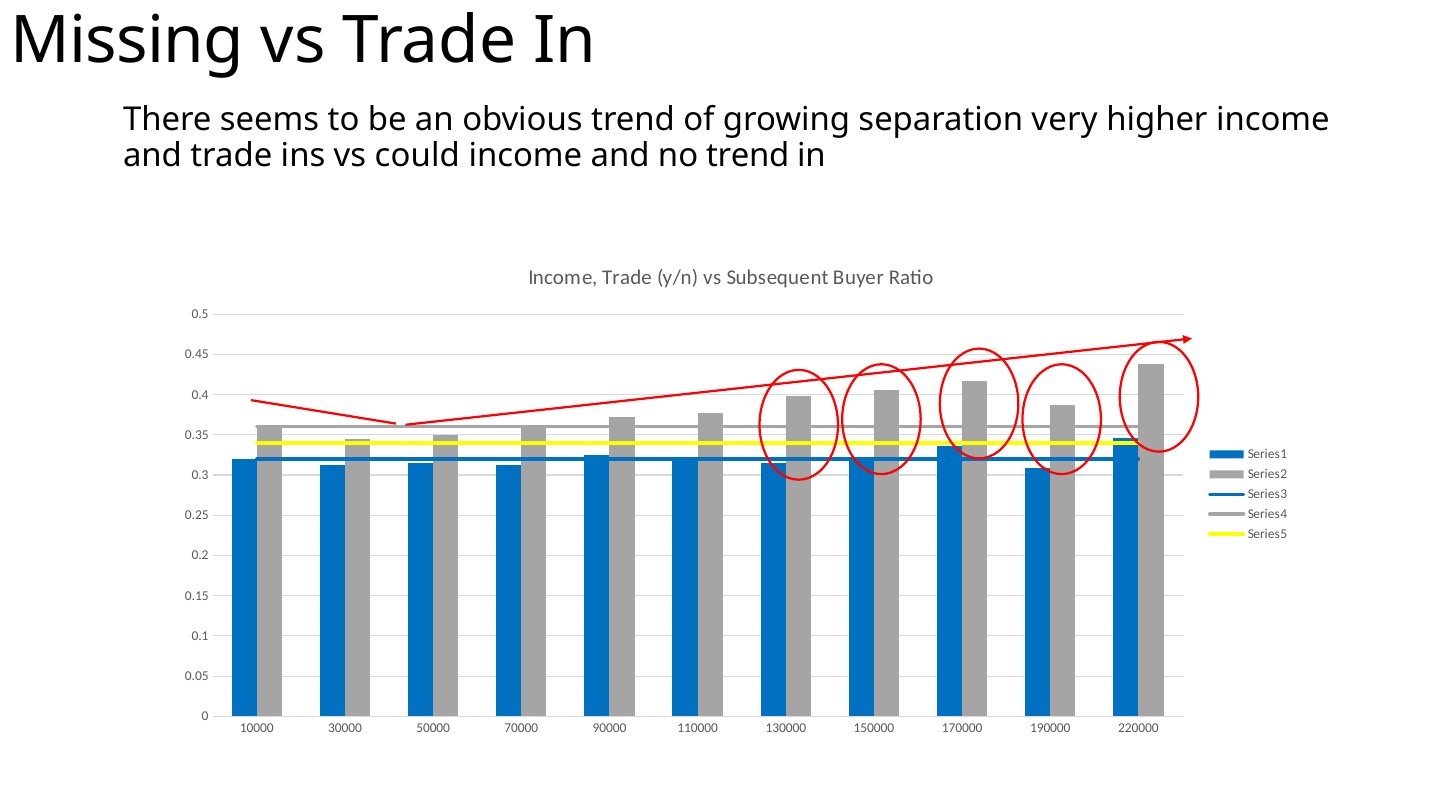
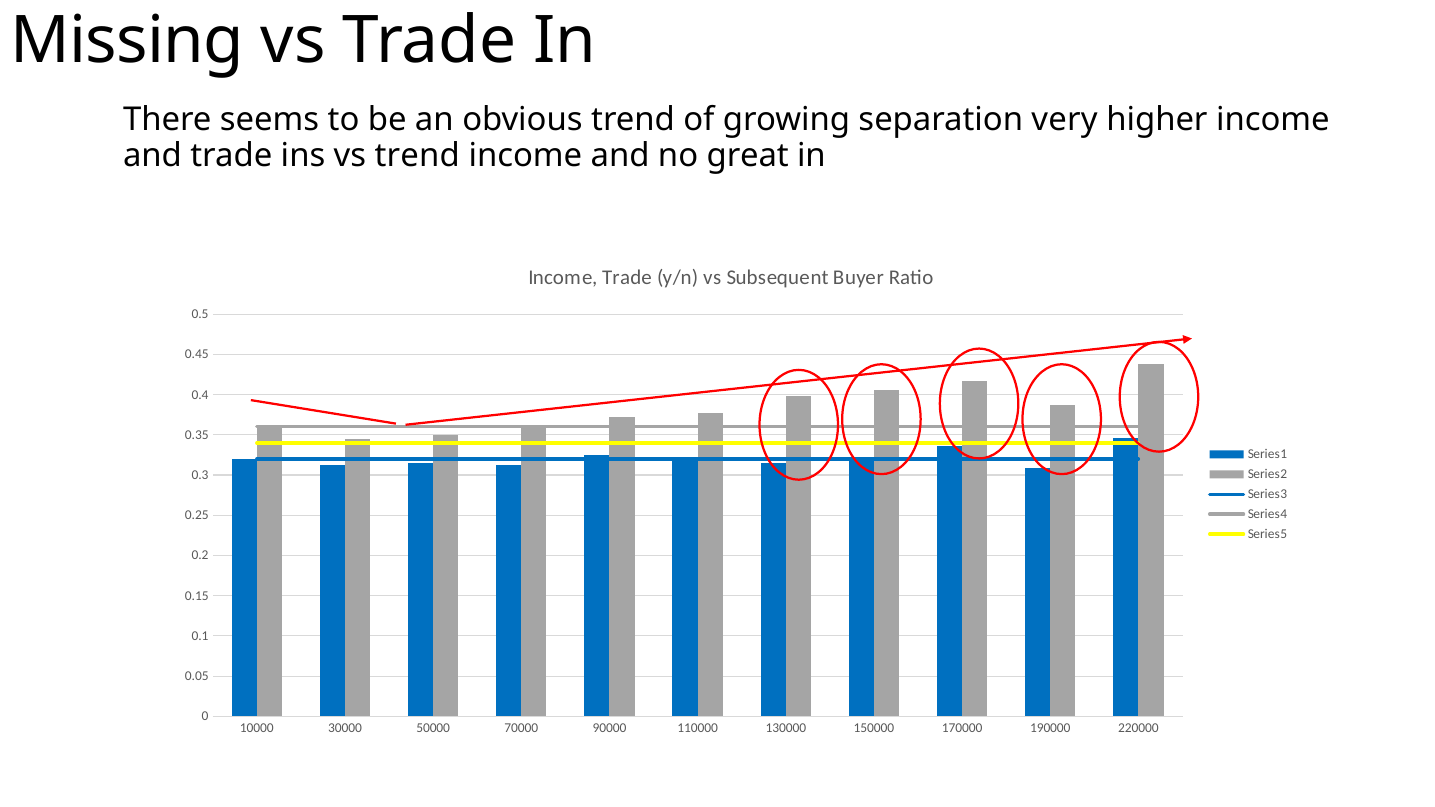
vs could: could -> trend
no trend: trend -> great
